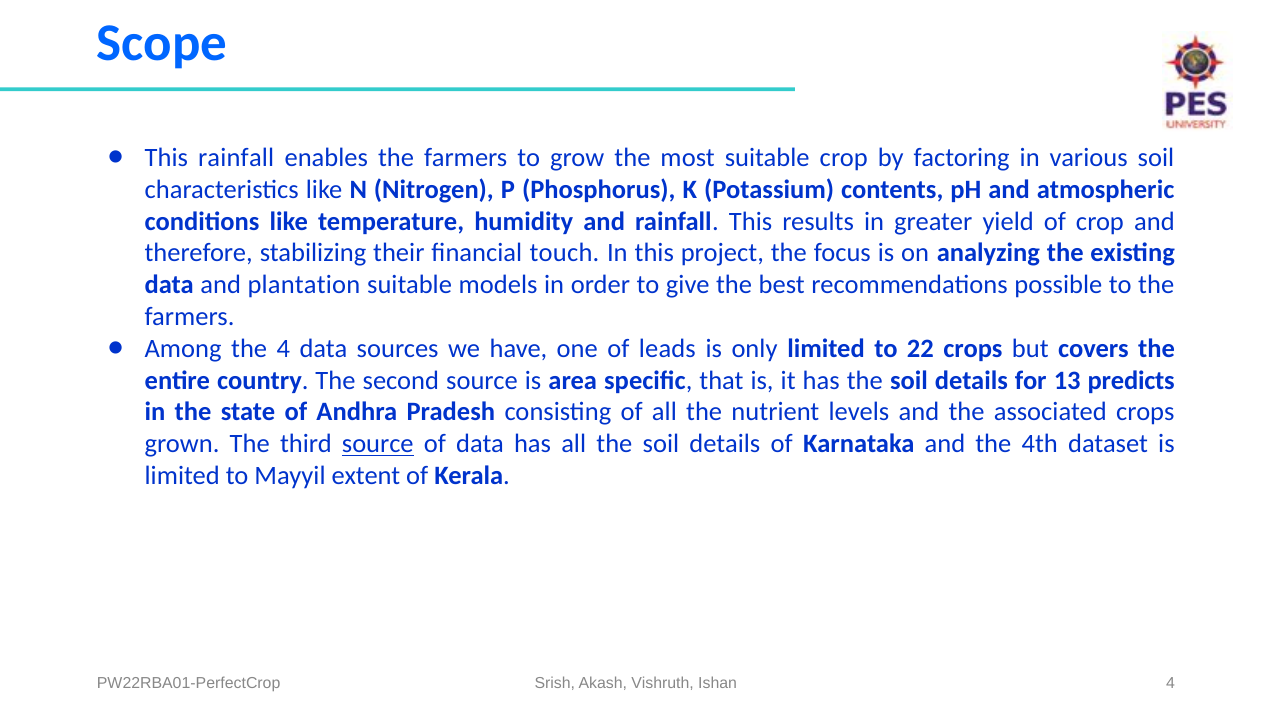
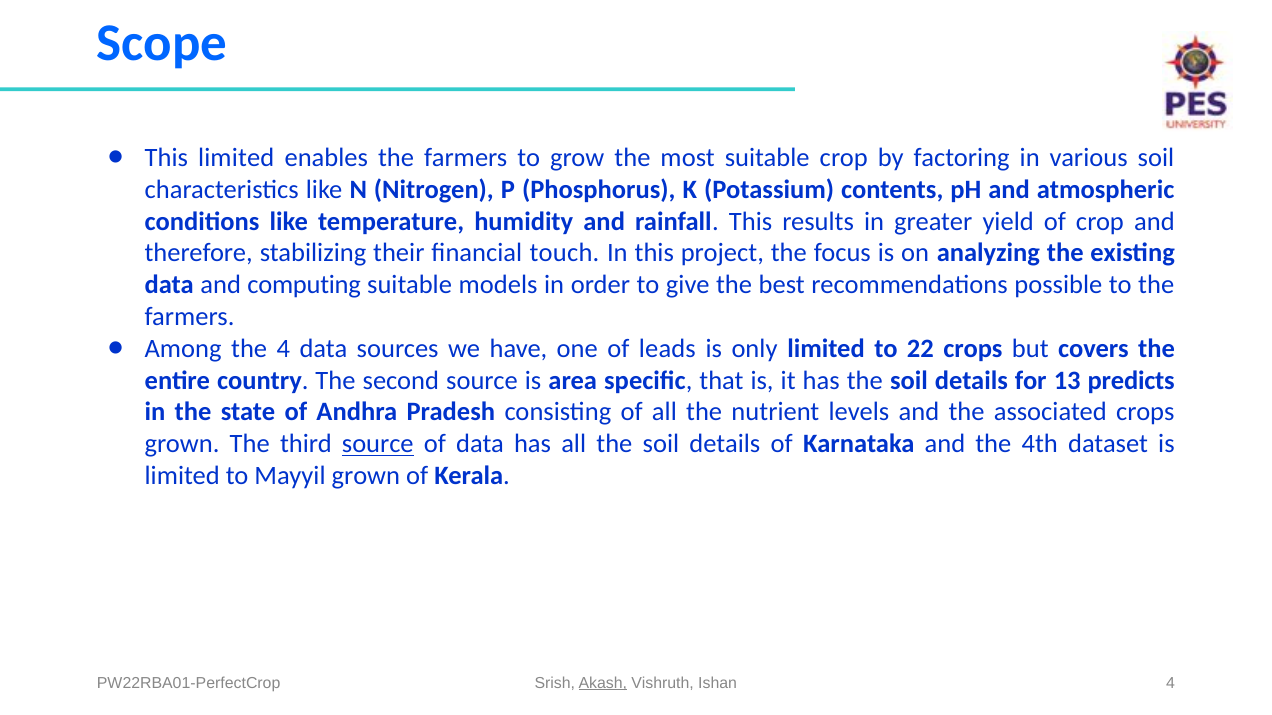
This rainfall: rainfall -> limited
plantation: plantation -> computing
Mayyil extent: extent -> grown
Akash underline: none -> present
